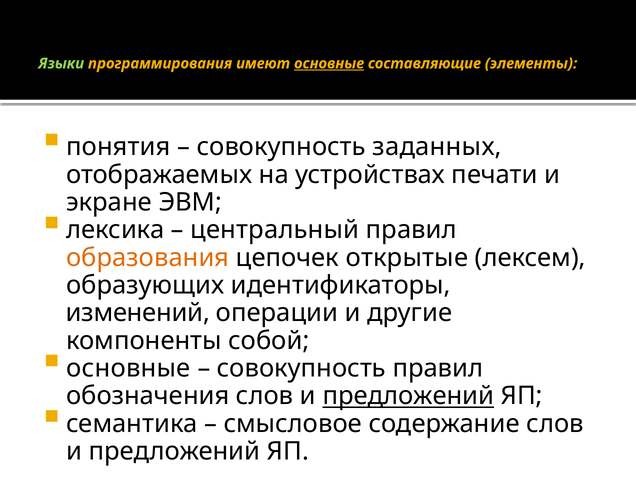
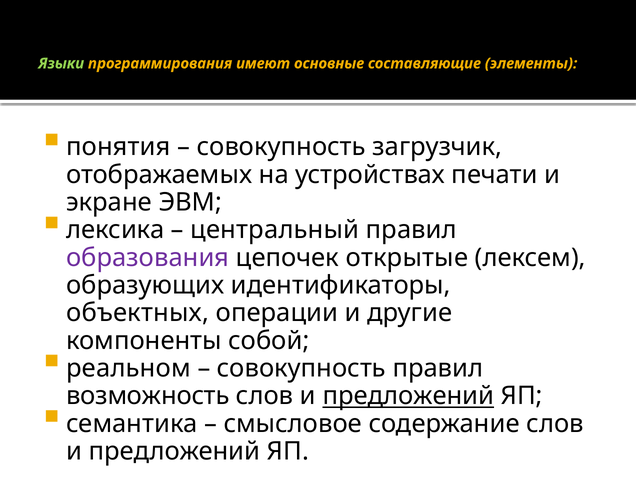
основные at (329, 63) underline: present -> none
заданных: заданных -> загрузчик
образования colour: orange -> purple
изменений: изменений -> объектных
основные at (128, 368): основные -> реальном
обозначения: обозначения -> возможность
